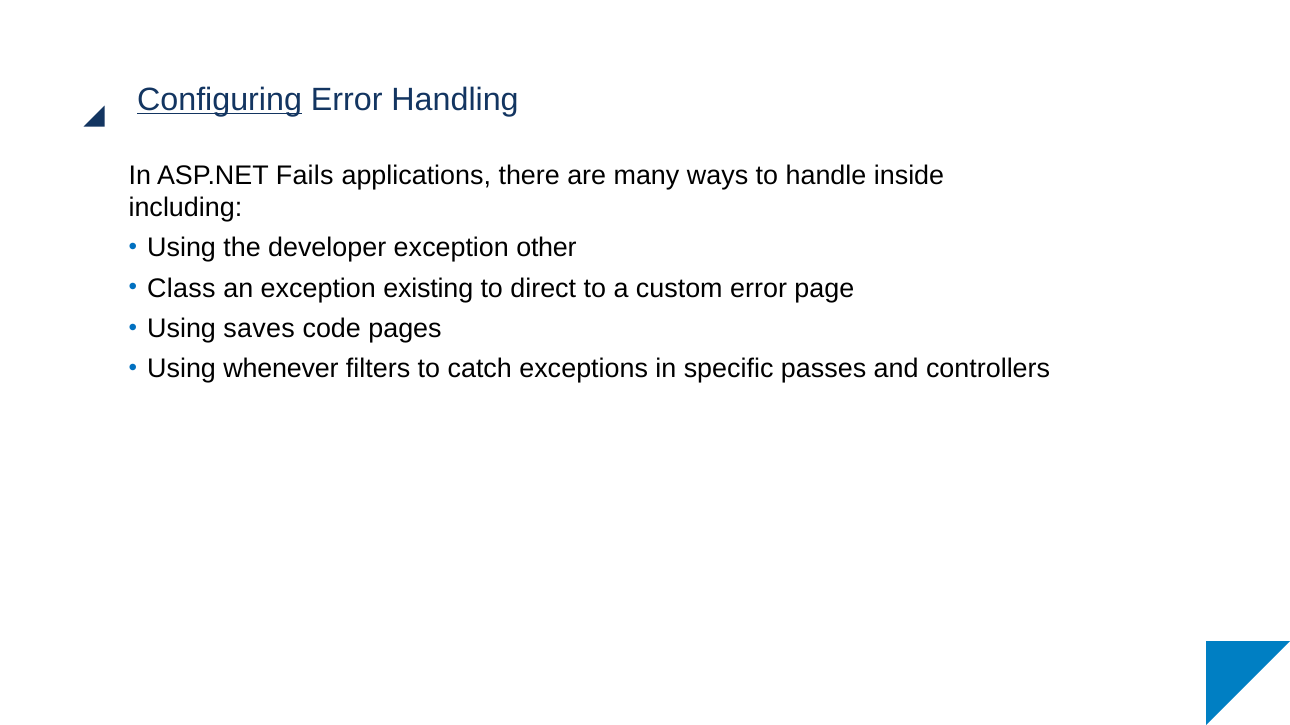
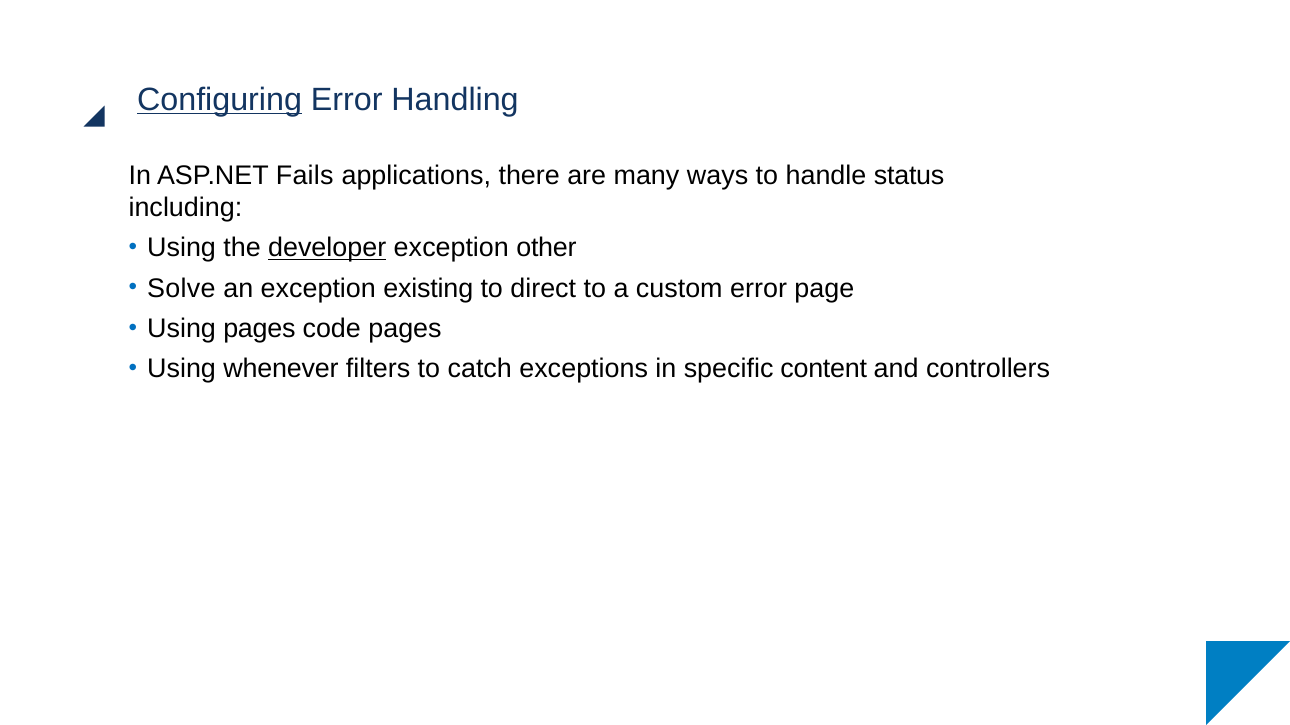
inside: inside -> status
developer underline: none -> present
Class: Class -> Solve
Using saves: saves -> pages
passes: passes -> content
